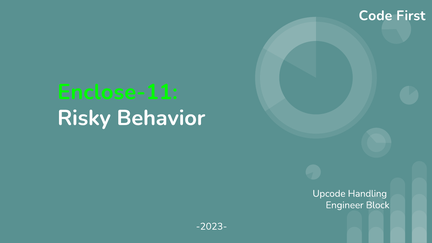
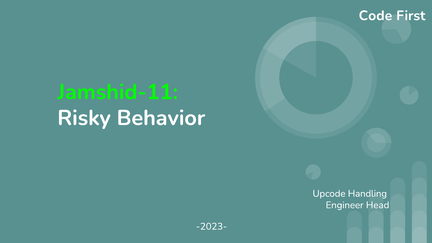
Enclose-11: Enclose-11 -> Jamshid-11
Block: Block -> Head
